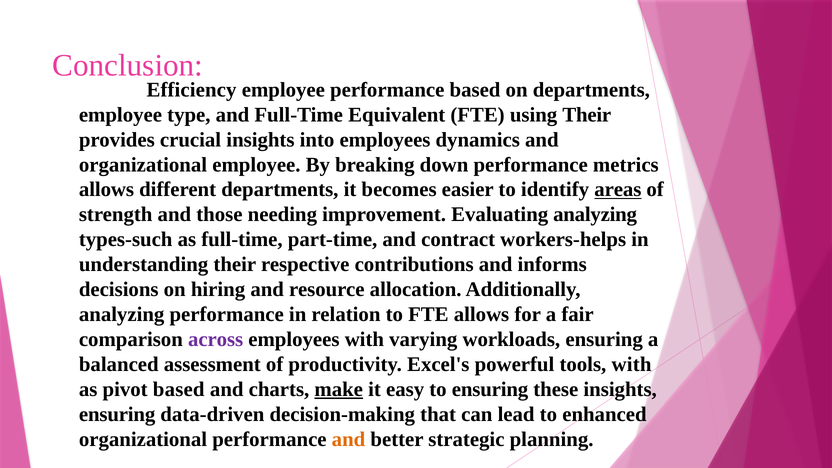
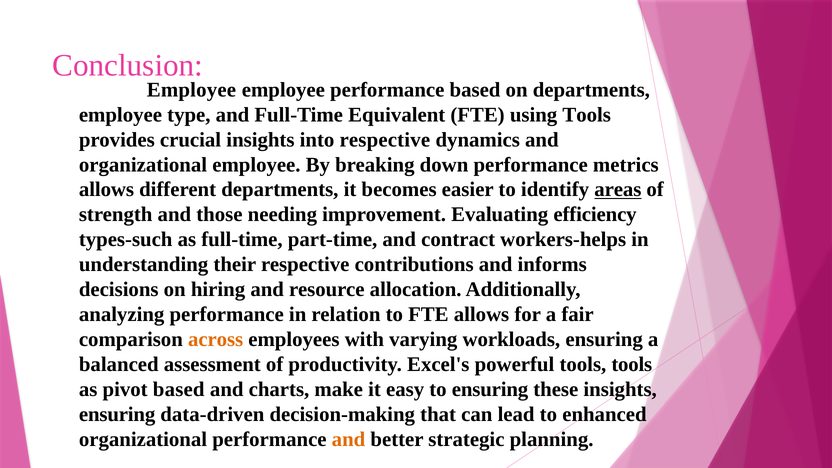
Efficiency at (192, 90): Efficiency -> Employee
using Their: Their -> Tools
into employees: employees -> respective
Evaluating analyzing: analyzing -> efficiency
across colour: purple -> orange
tools with: with -> tools
make underline: present -> none
